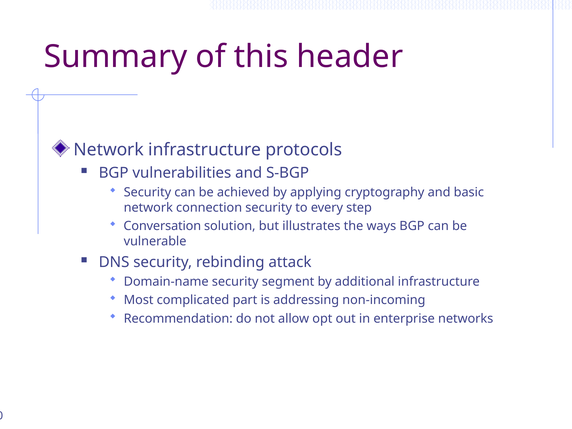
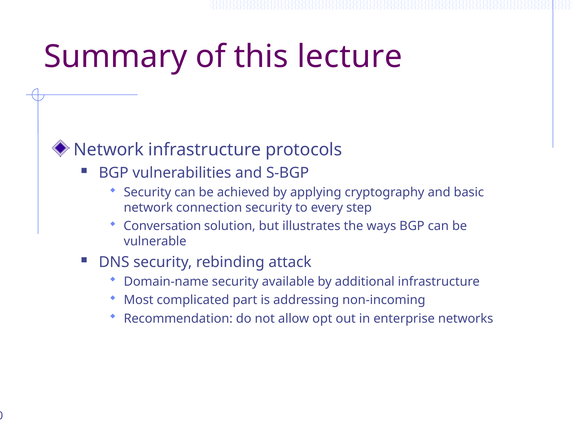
header: header -> lecture
segment: segment -> available
